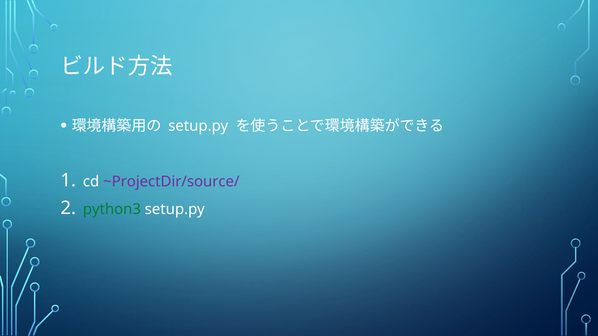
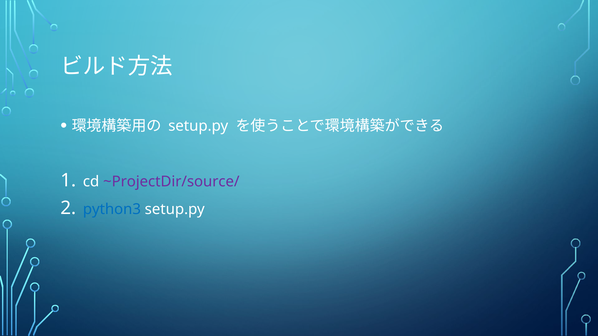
python3 colour: green -> blue
